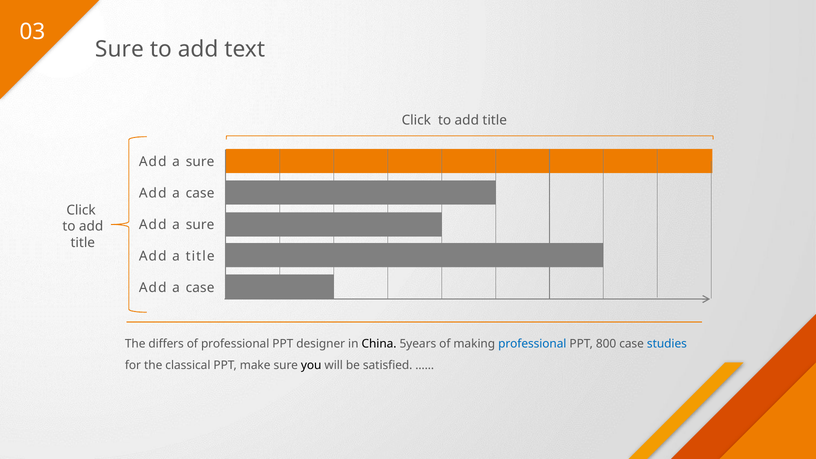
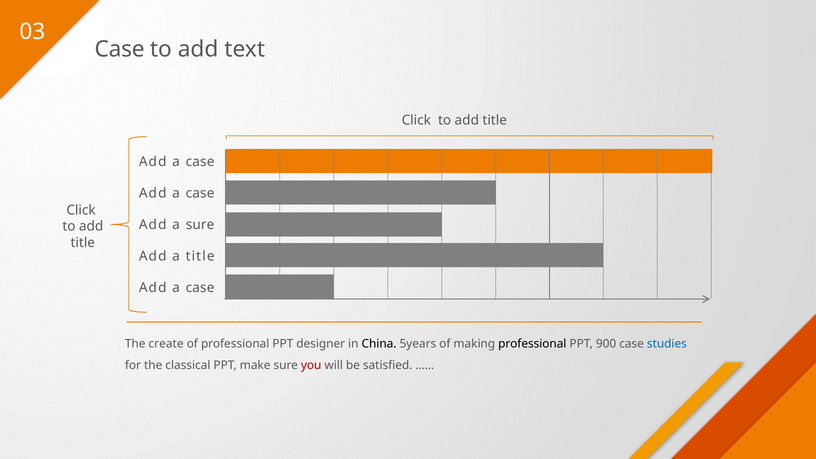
Sure at (119, 49): Sure -> Case
sure at (200, 162): sure -> case
differs: differs -> create
professional at (532, 344) colour: blue -> black
800: 800 -> 900
you colour: black -> red
